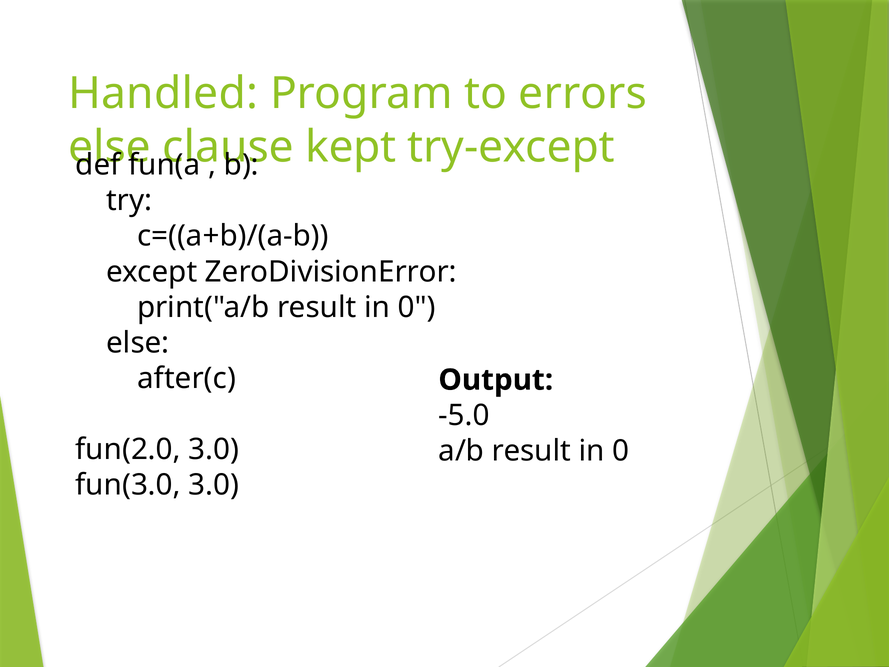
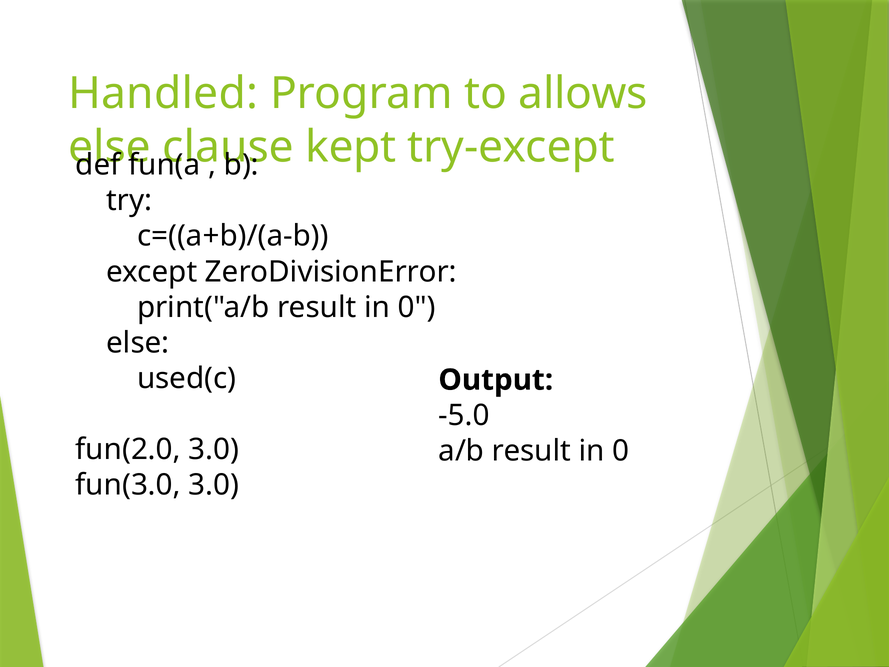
errors: errors -> allows
after(c: after(c -> used(c
